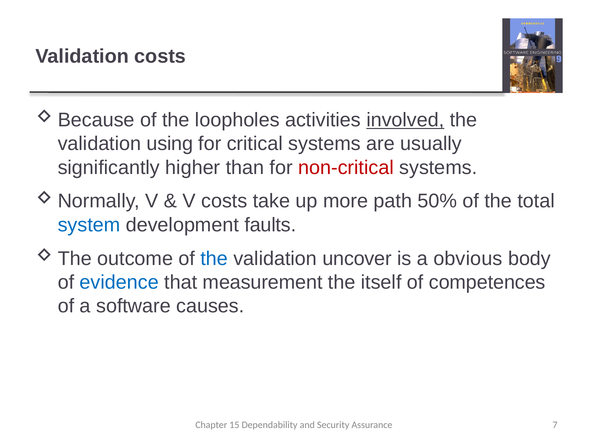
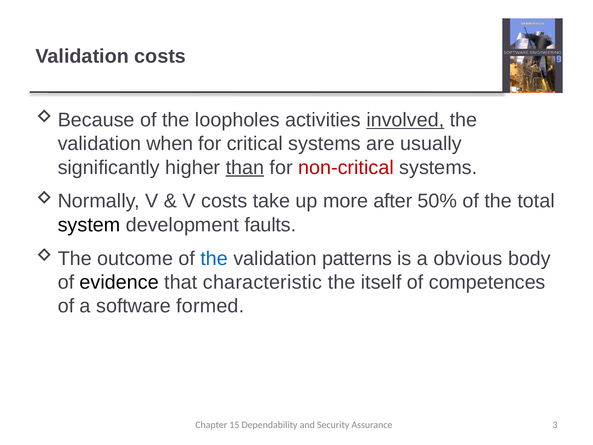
using: using -> when
than underline: none -> present
path: path -> after
system colour: blue -> black
uncover: uncover -> patterns
evidence colour: blue -> black
measurement: measurement -> characteristic
causes: causes -> formed
7: 7 -> 3
